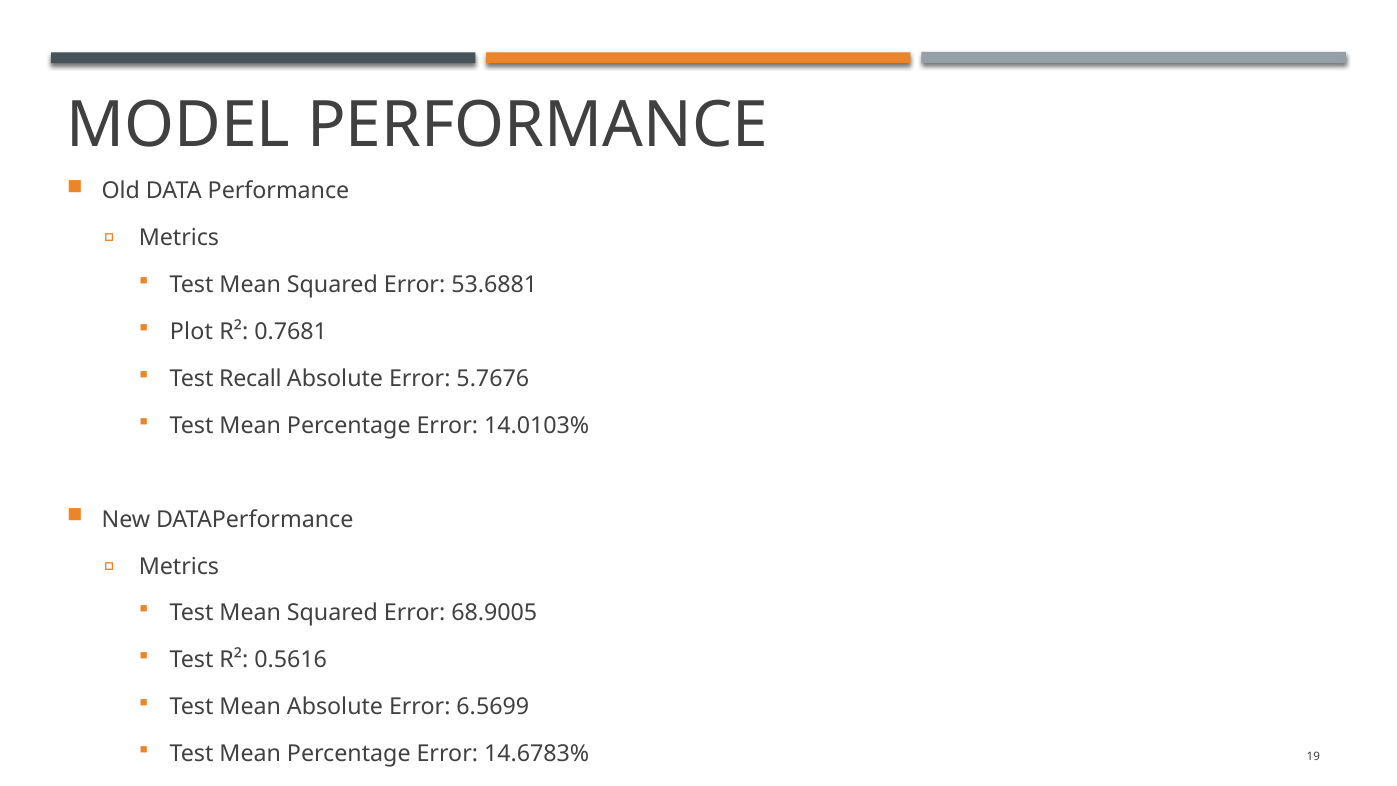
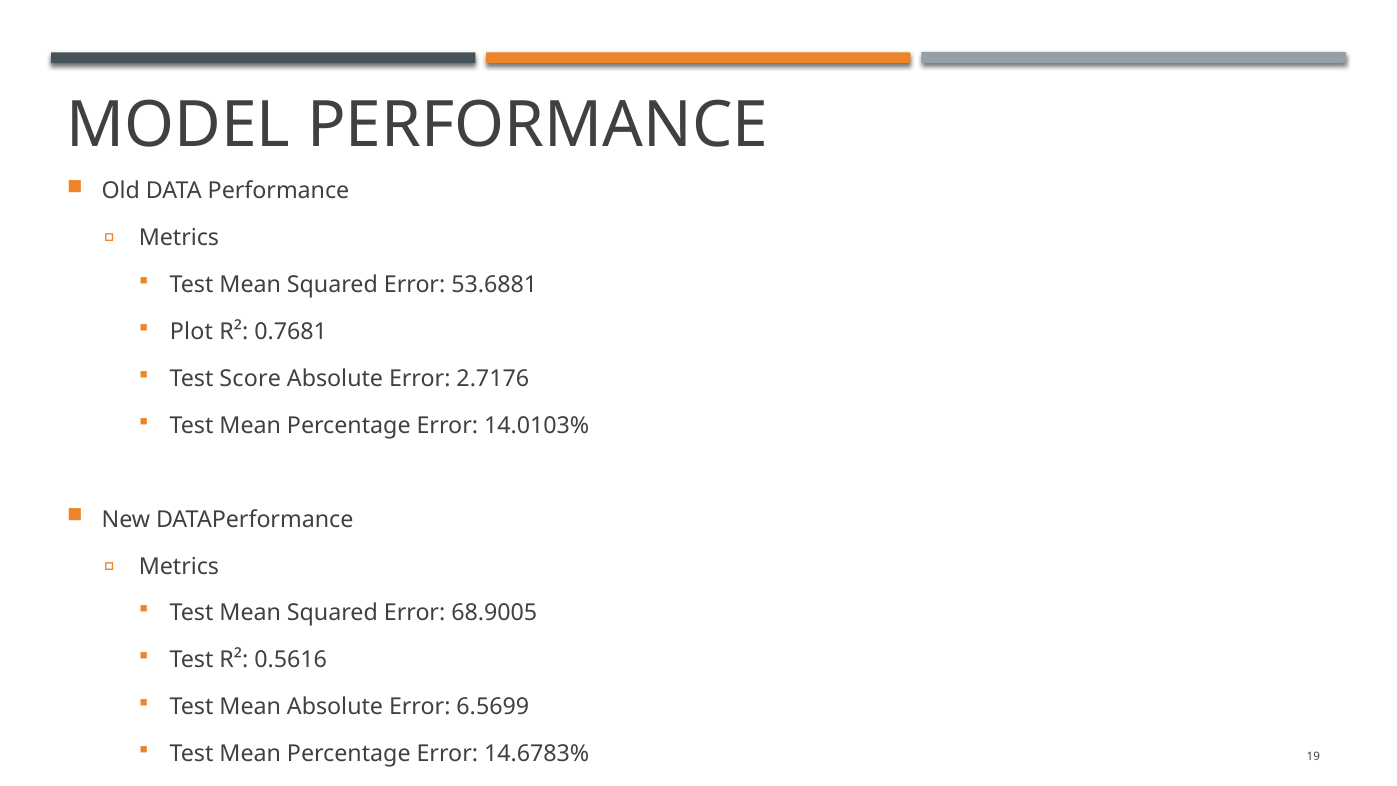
Recall: Recall -> Score
5.7676: 5.7676 -> 2.7176
